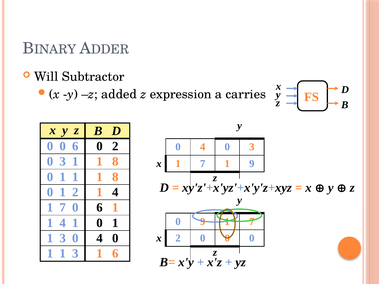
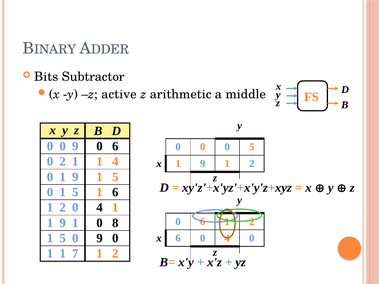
Will: Will -> Bits
added: added -> active
expression: expression -> arithmetic
carries: carries -> middle
0 0 6: 6 -> 9
2 at (115, 146): 2 -> 6
4 at (203, 147): 4 -> 0
3 at (252, 147): 3 -> 5
3 at (63, 162): 3 -> 2
8 at (115, 162): 8 -> 4
x 1 7: 7 -> 9
9 at (252, 164): 9 -> 2
1 at (75, 177): 1 -> 9
8 at (115, 177): 8 -> 5
0 1 2: 2 -> 5
4 at (115, 192): 4 -> 6
7 at (63, 208): 7 -> 2
6 at (99, 208): 6 -> 4
9 at (203, 222): 9 -> 6
7 at (252, 222): 7 -> 2
4 at (63, 223): 4 -> 9
1 0 1: 1 -> 8
3 at (63, 238): 3 -> 5
4 at (99, 238): 4 -> 9
x 2: 2 -> 6
0 at (227, 238): 0 -> 4
3 at (75, 254): 3 -> 7
6 at (115, 254): 6 -> 2
